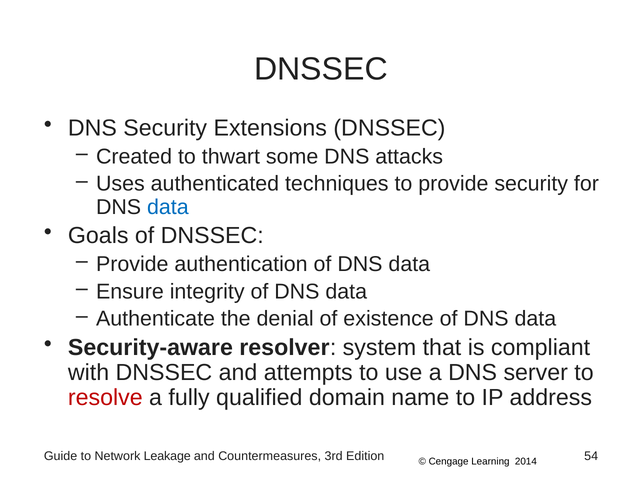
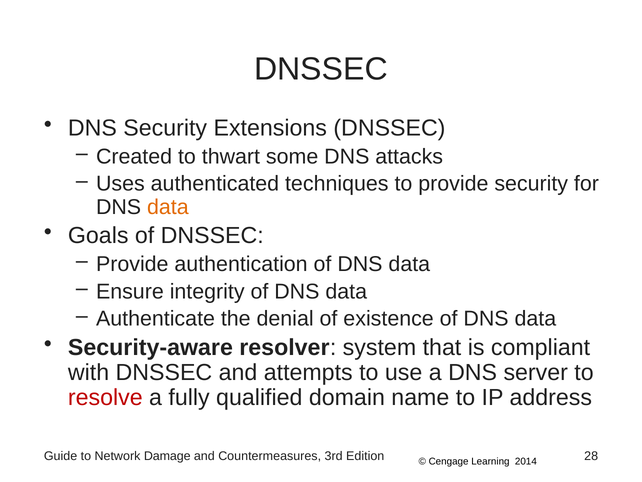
data at (168, 207) colour: blue -> orange
Leakage: Leakage -> Damage
54: 54 -> 28
